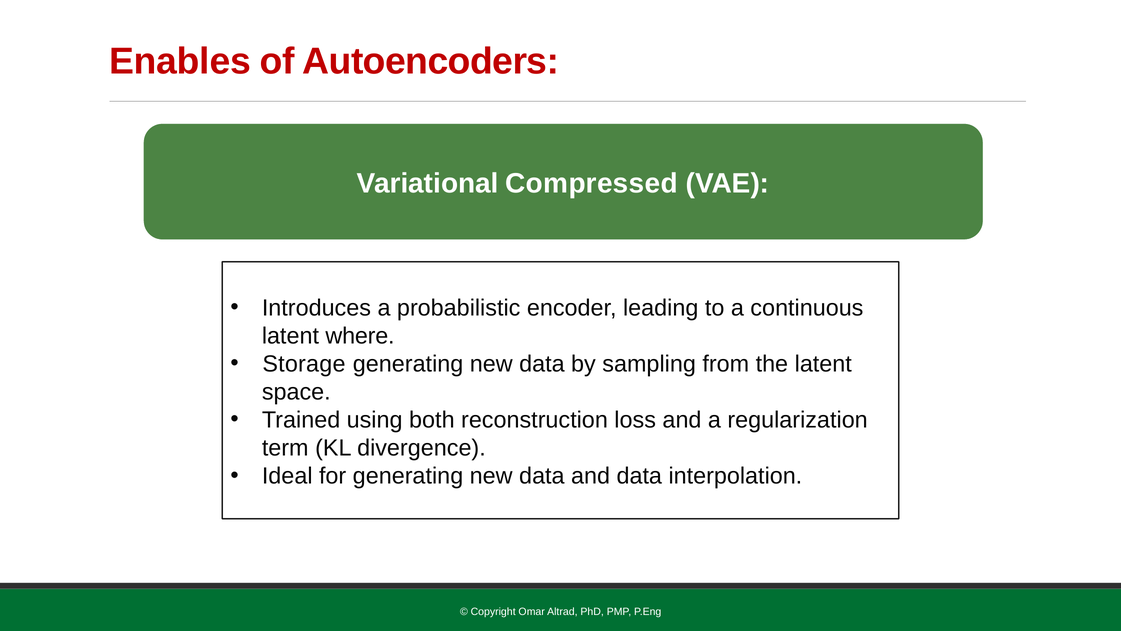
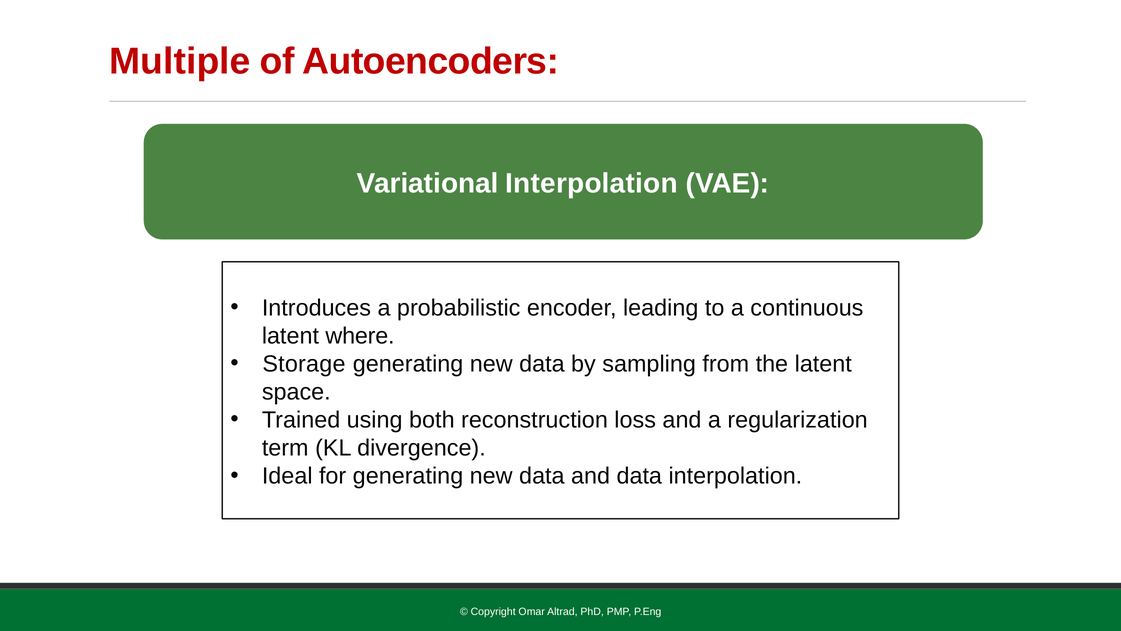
Enables: Enables -> Multiple
Variational Compressed: Compressed -> Interpolation
